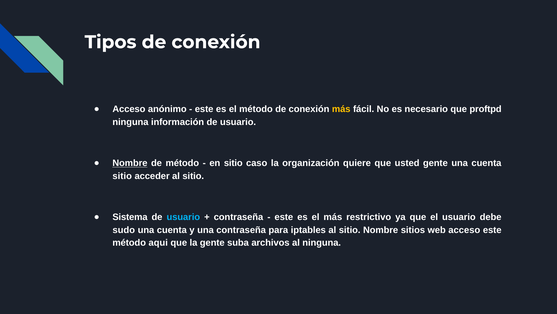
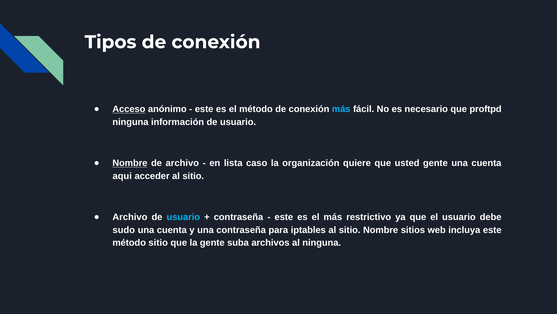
Acceso at (129, 109) underline: none -> present
más at (341, 109) colour: yellow -> light blue
de método: método -> archivo
en sitio: sitio -> lista
sitio at (122, 176): sitio -> aqui
Sistema at (130, 217): Sistema -> Archivo
web acceso: acceso -> incluya
método aqui: aqui -> sitio
